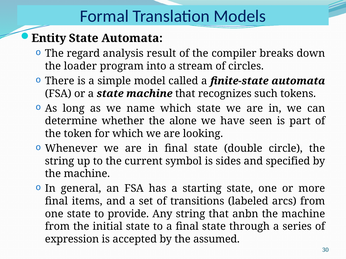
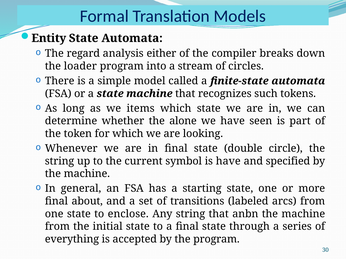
result: result -> either
name: name -> items
is sides: sides -> have
items: items -> about
provide: provide -> enclose
expression: expression -> everything
the assumed: assumed -> program
